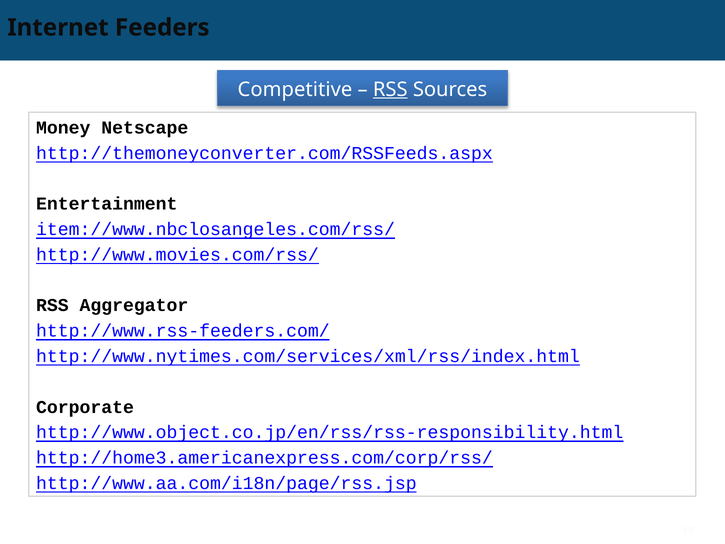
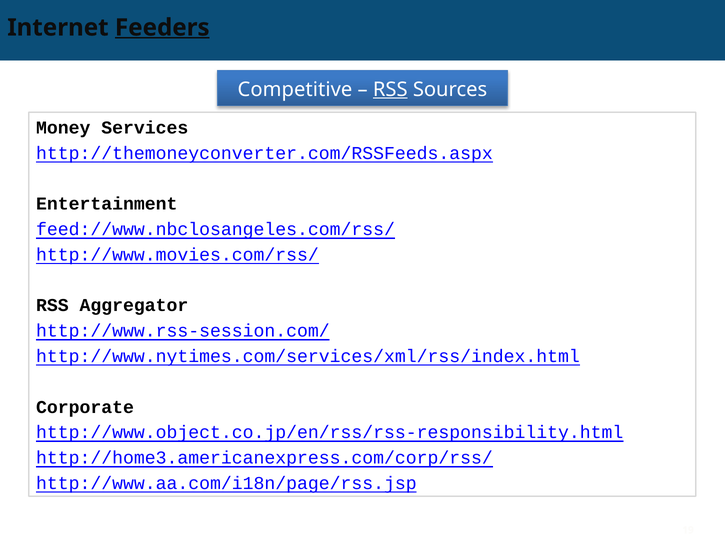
Feeders underline: none -> present
Netscape: Netscape -> Services
item://www.nbclosangeles.com/rss/: item://www.nbclosangeles.com/rss/ -> feed://www.nbclosangeles.com/rss/
http://www.rss-feeders.com/: http://www.rss-feeders.com/ -> http://www.rss-session.com/
